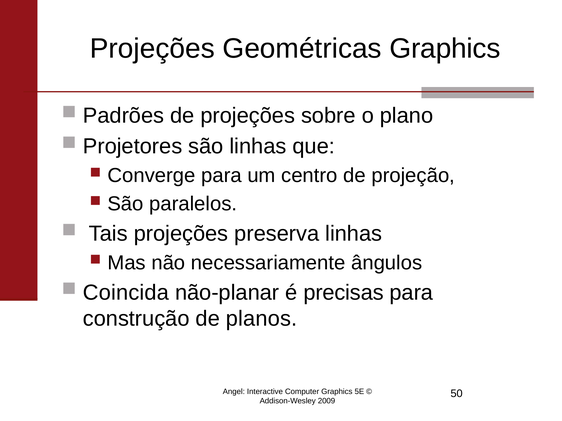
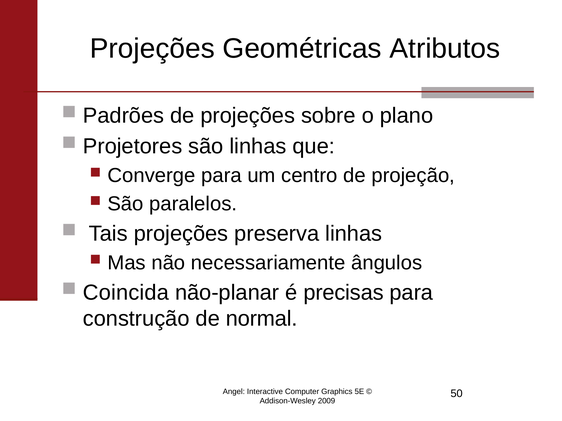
Geométricas Graphics: Graphics -> Atributos
planos: planos -> normal
